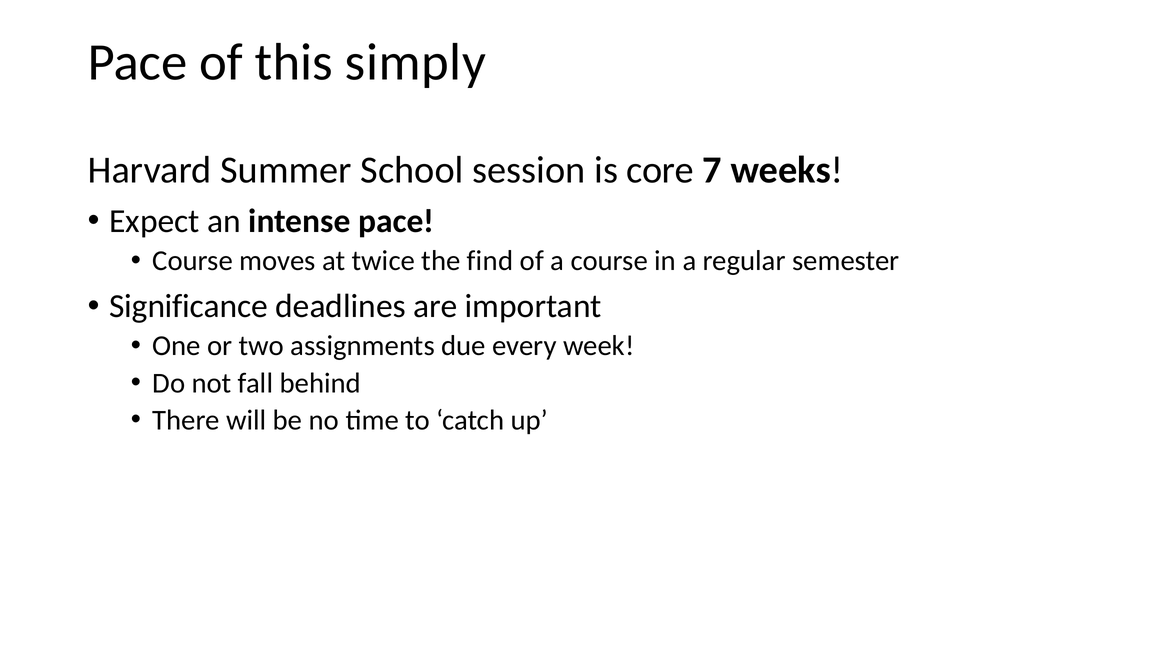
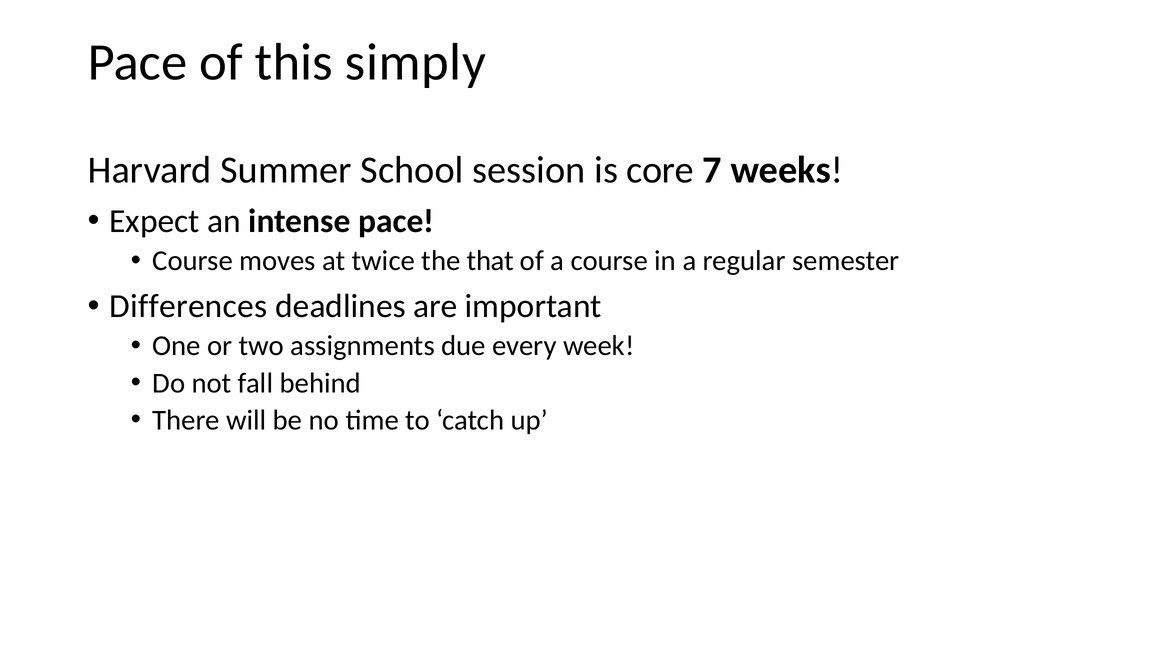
find: find -> that
Significance: Significance -> Differences
